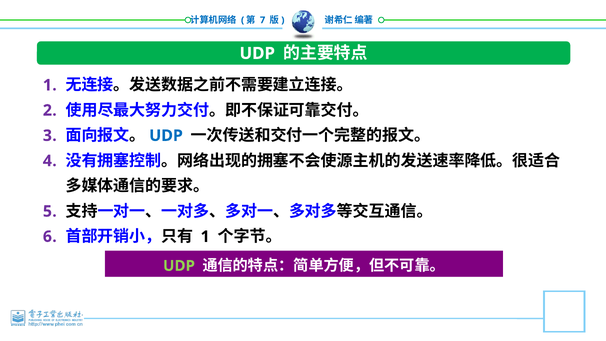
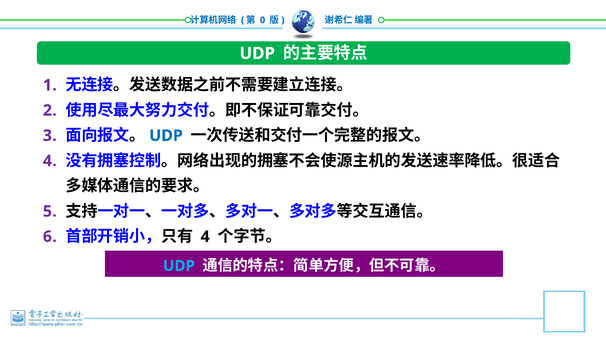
7: 7 -> 0
1 at (205, 237): 1 -> 4
UDP at (179, 266) colour: light green -> light blue
